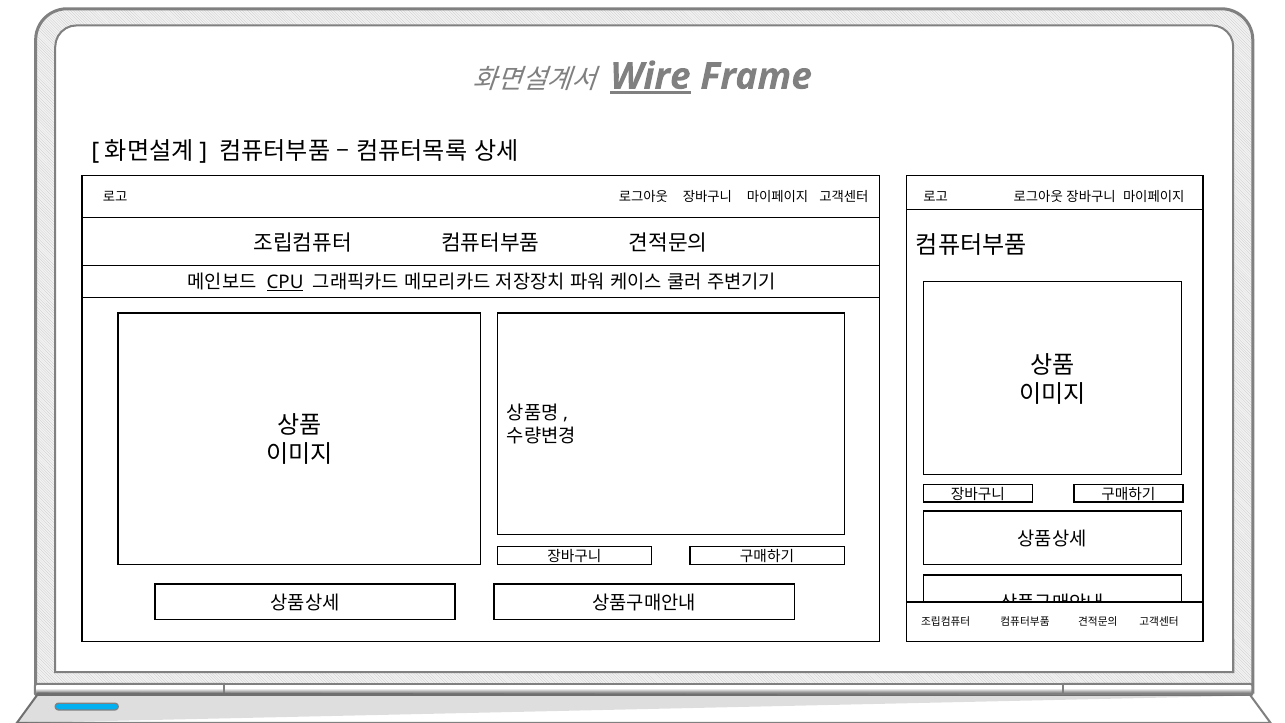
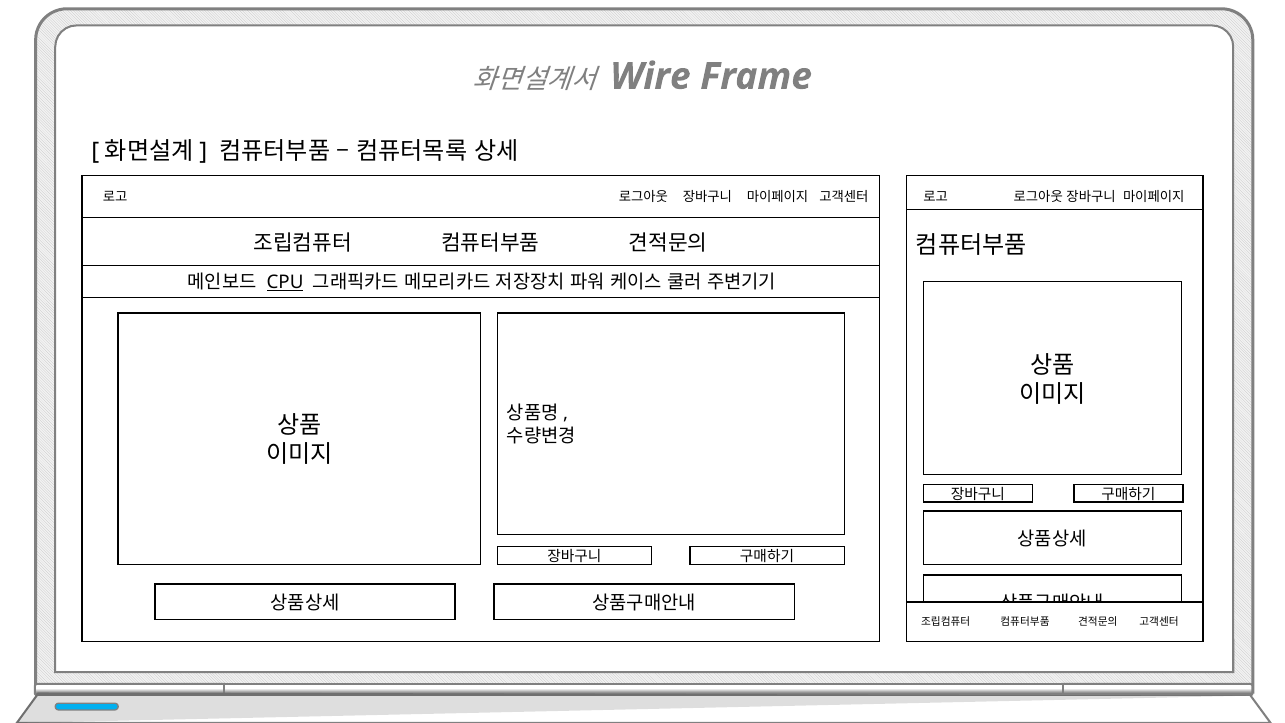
Wire underline: present -> none
